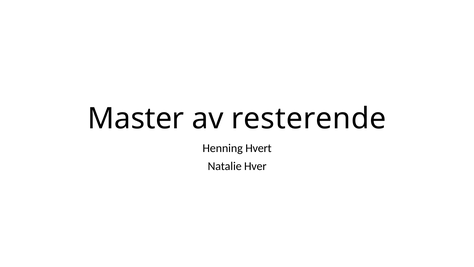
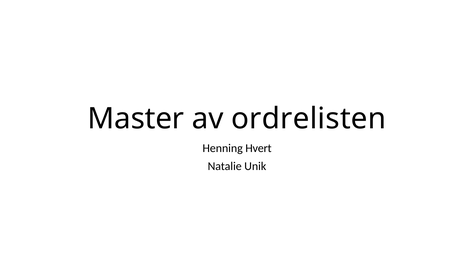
resterende: resterende -> ordrelisten
Hver: Hver -> Unik
